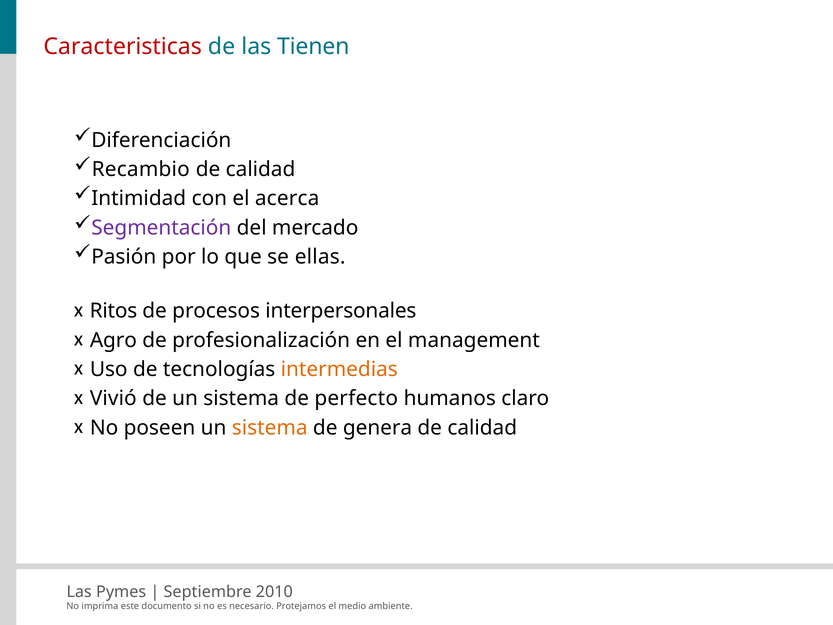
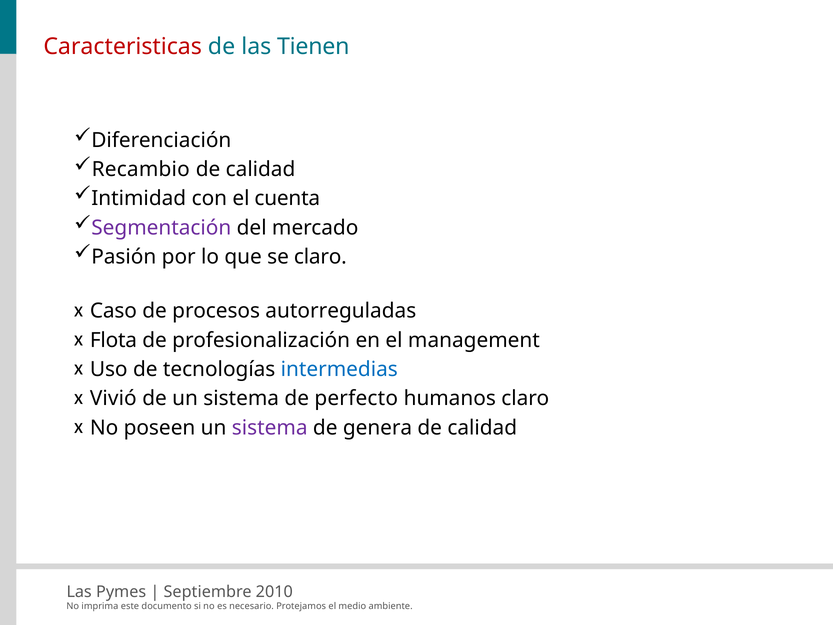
acerca: acerca -> cuenta
se ellas: ellas -> claro
Ritos: Ritos -> Caso
interpersonales: interpersonales -> autorreguladas
Agro: Agro -> Flota
intermedias colour: orange -> blue
sistema at (270, 427) colour: orange -> purple
